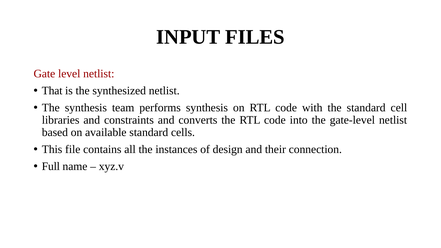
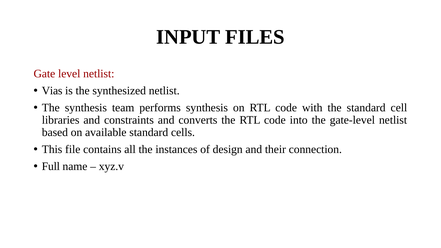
That: That -> Vias
